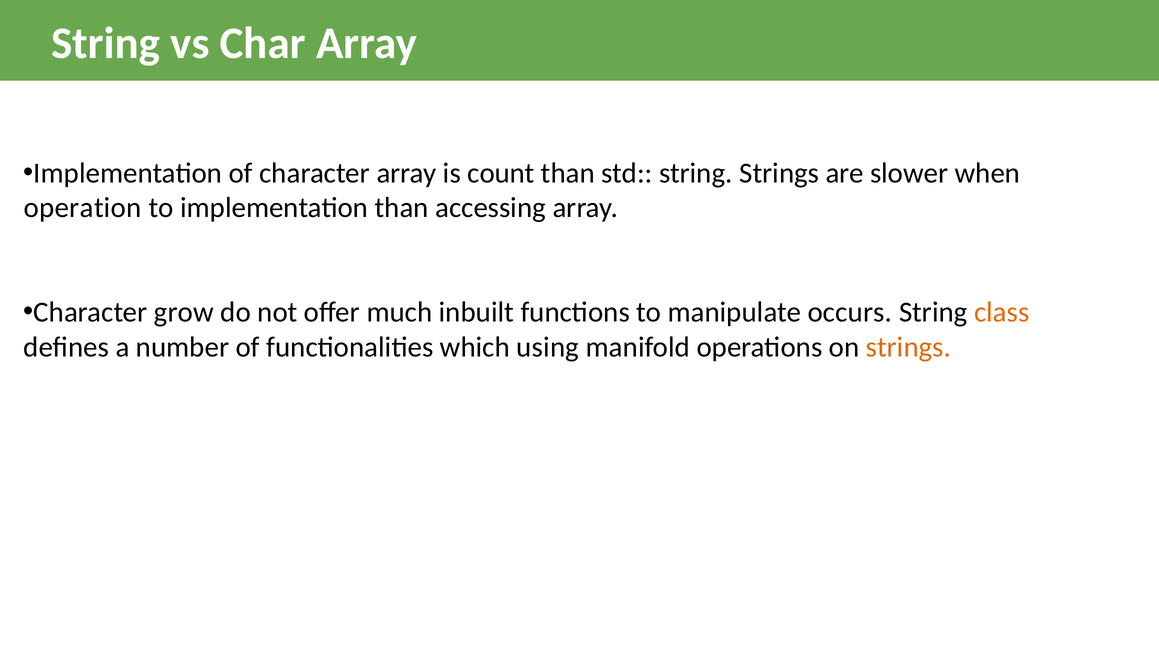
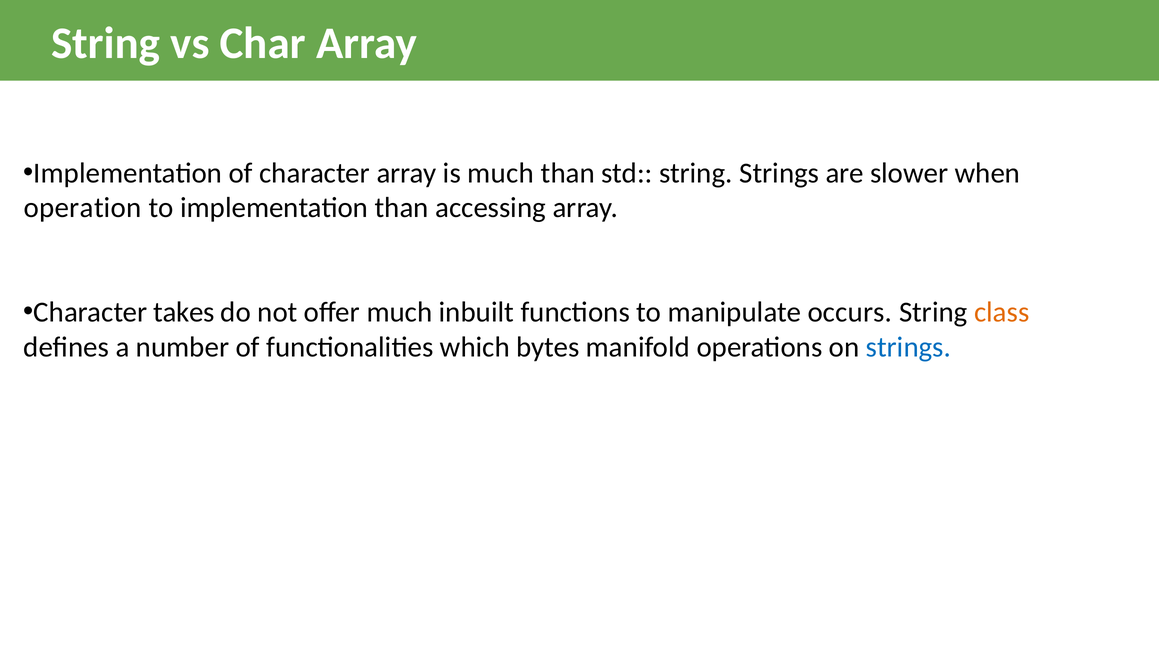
is count: count -> much
grow: grow -> takes
using: using -> bytes
strings at (908, 347) colour: orange -> blue
